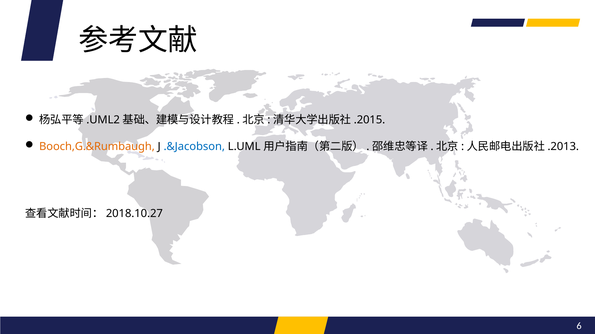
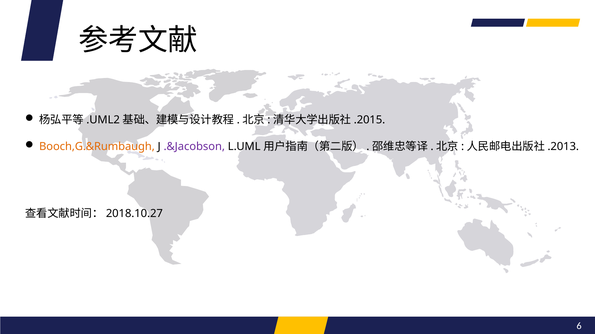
.&Jacobson colour: blue -> purple
